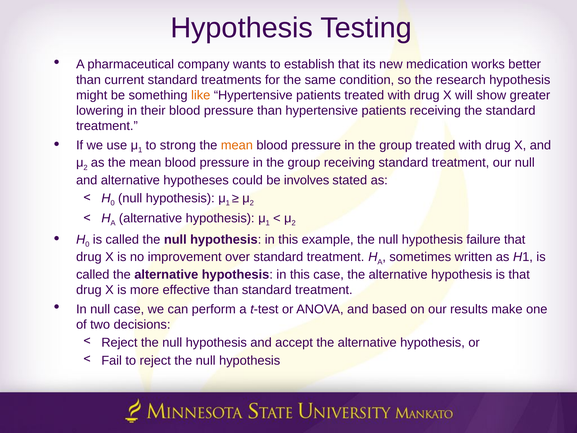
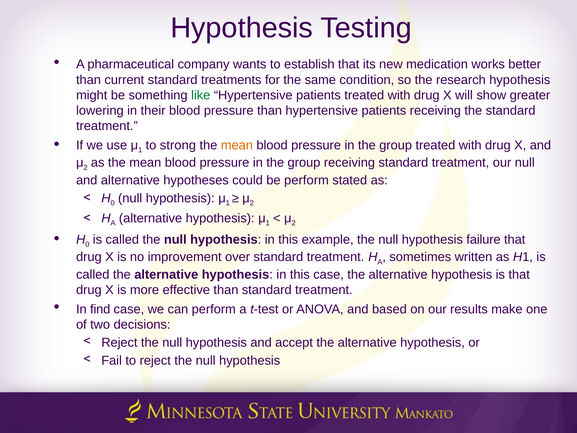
like colour: orange -> green
be involves: involves -> perform
In null: null -> find
